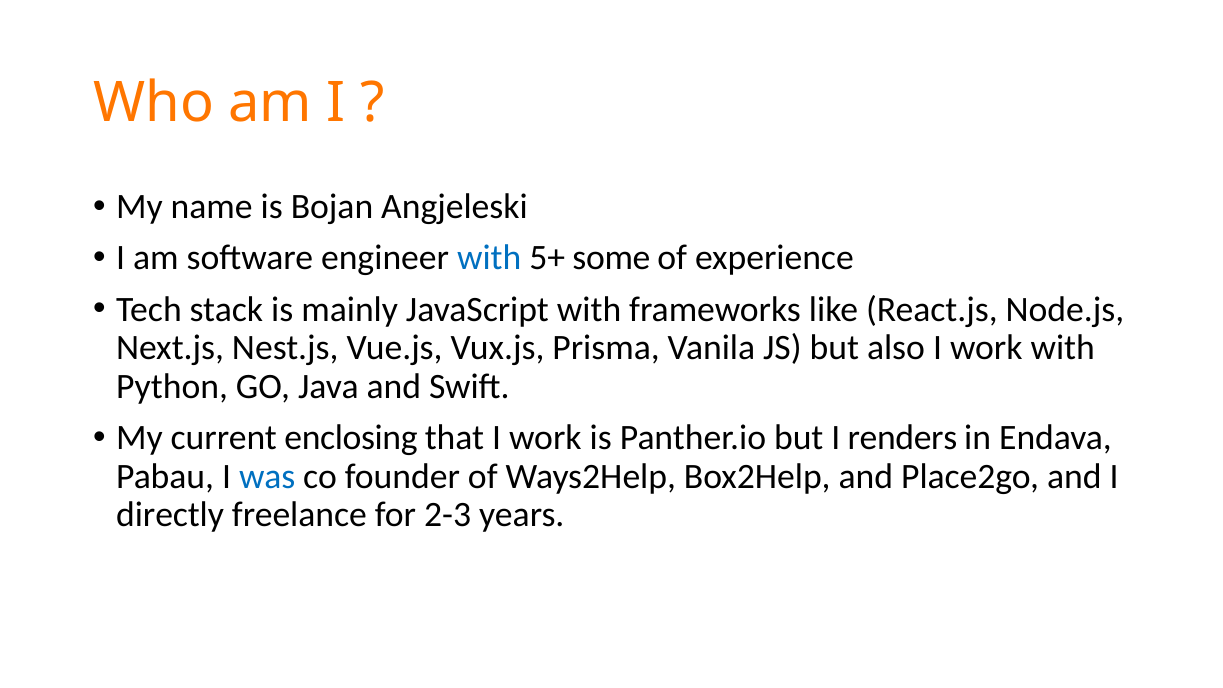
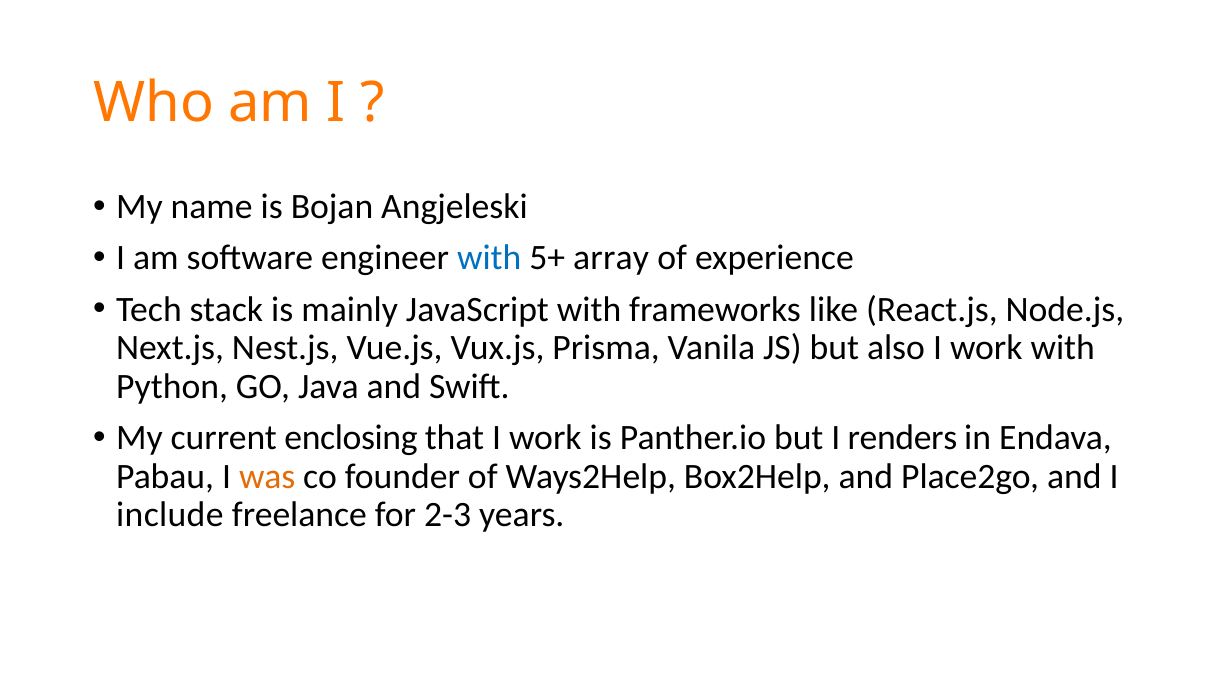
some: some -> array
was colour: blue -> orange
directly: directly -> include
